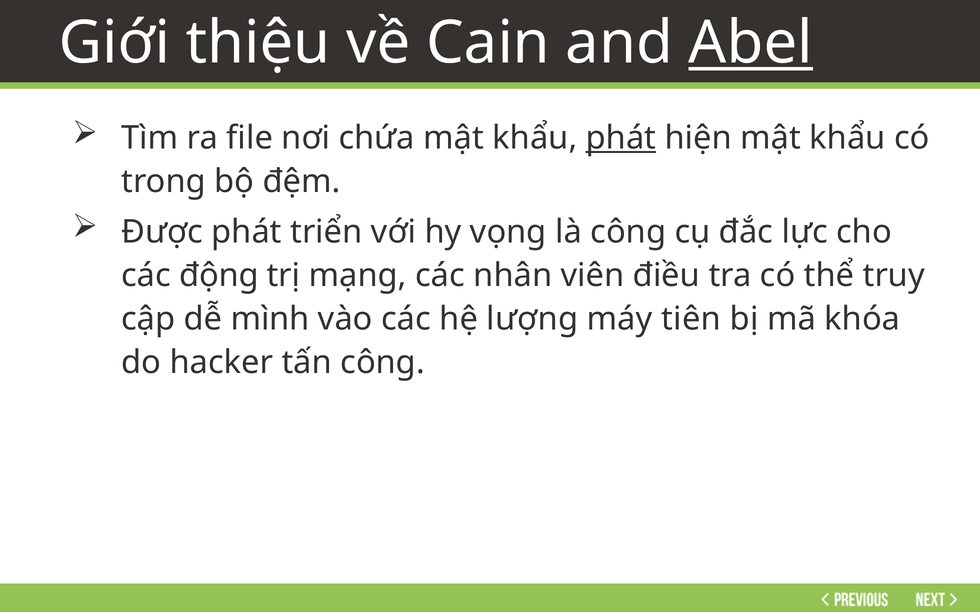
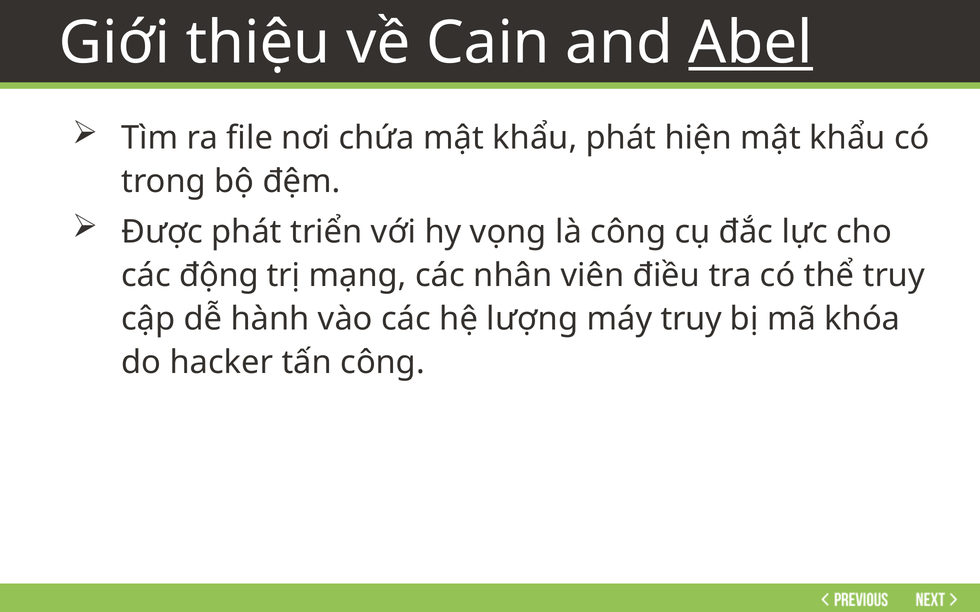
phát at (621, 138) underline: present -> none
mình: mình -> hành
máy tiên: tiên -> truy
